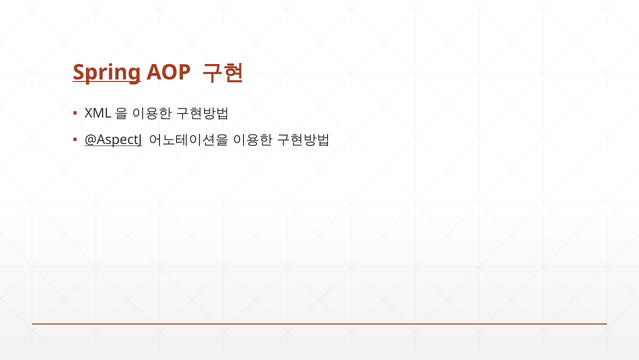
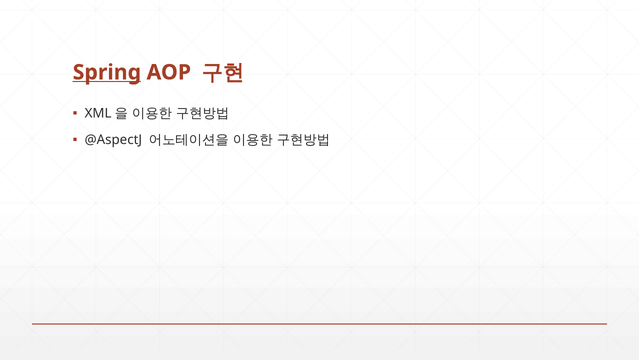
@AspectJ underline: present -> none
